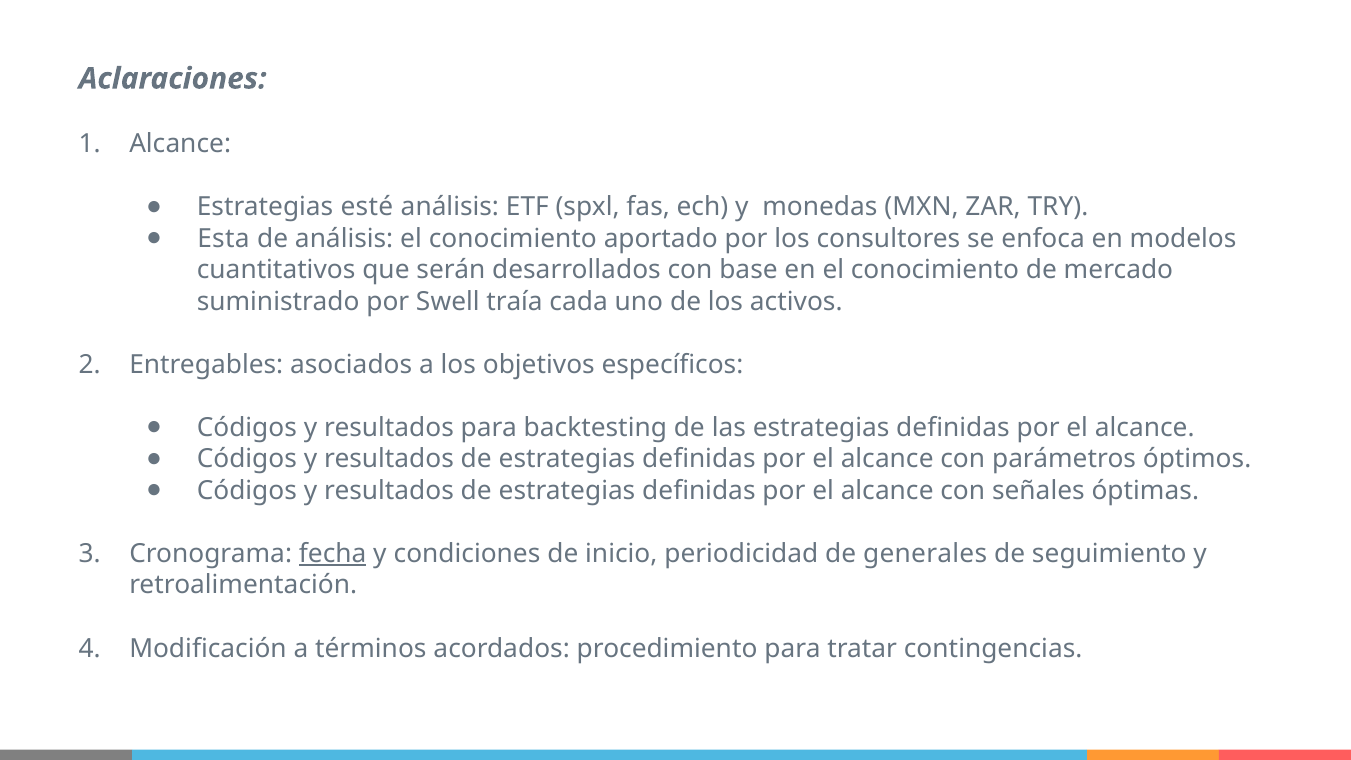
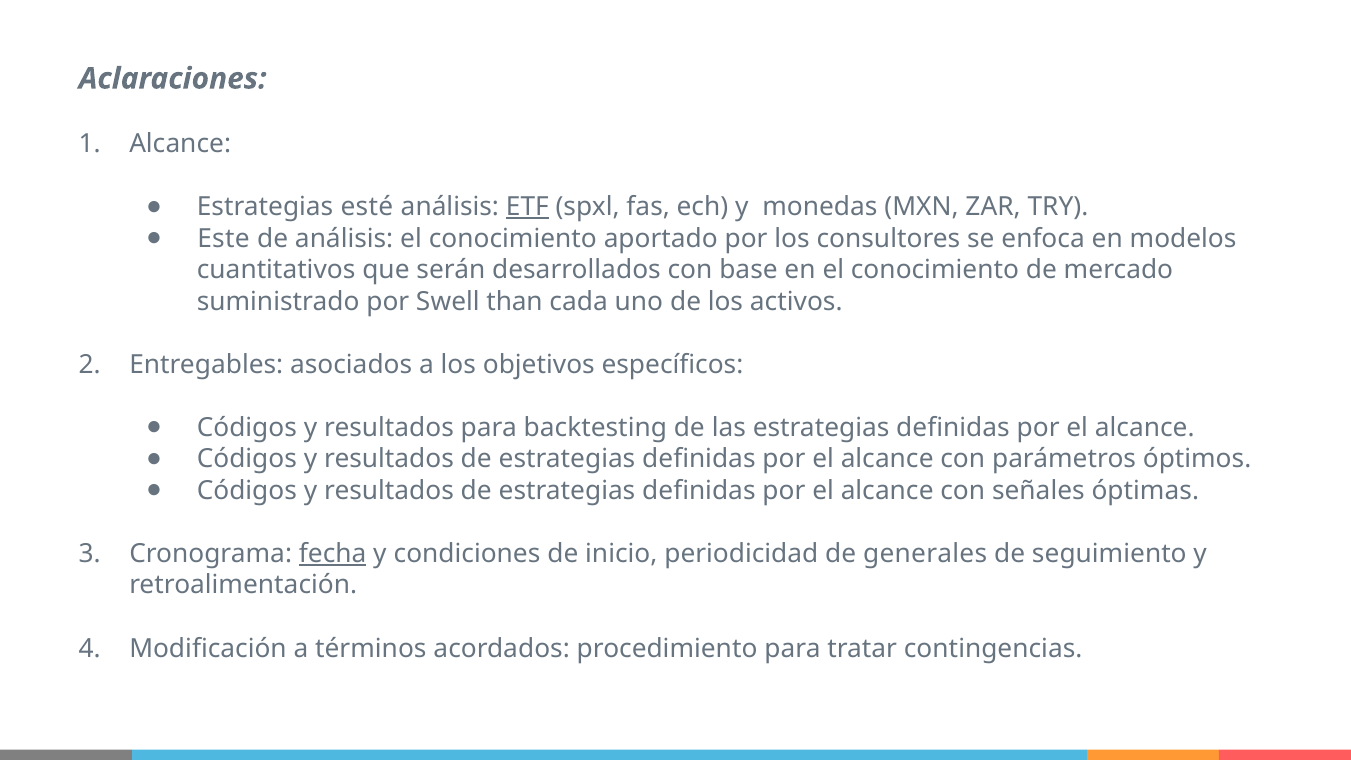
ETF underline: none -> present
Esta: Esta -> Este
traía: traía -> than
